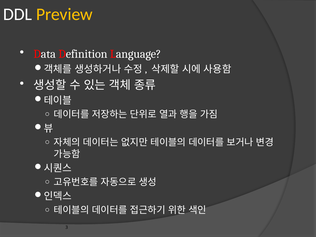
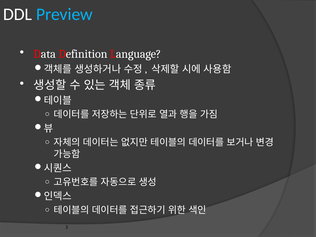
Preview colour: yellow -> light blue
